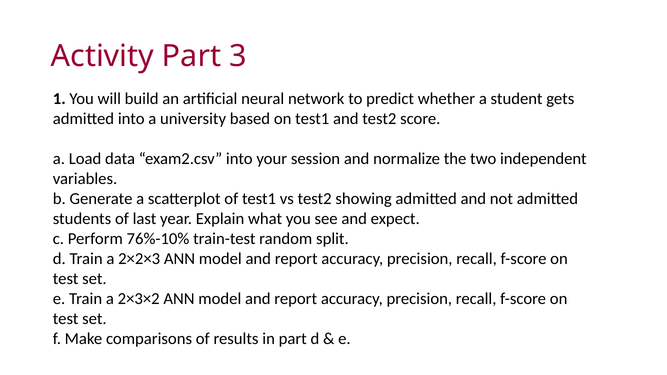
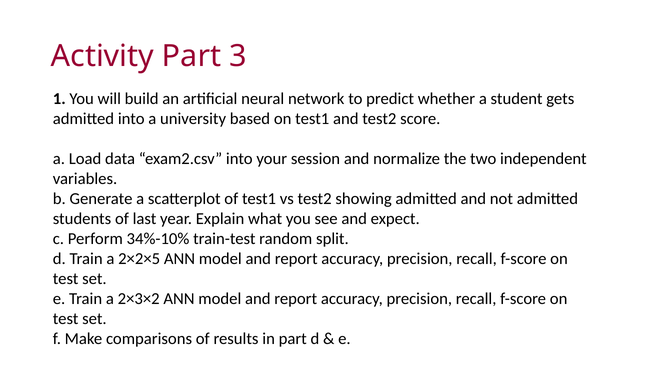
76%-10%: 76%-10% -> 34%-10%
2×2×3: 2×2×3 -> 2×2×5
